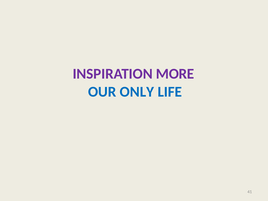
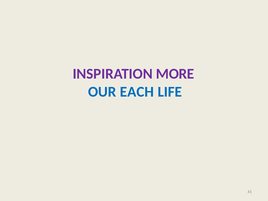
ONLY: ONLY -> EACH
